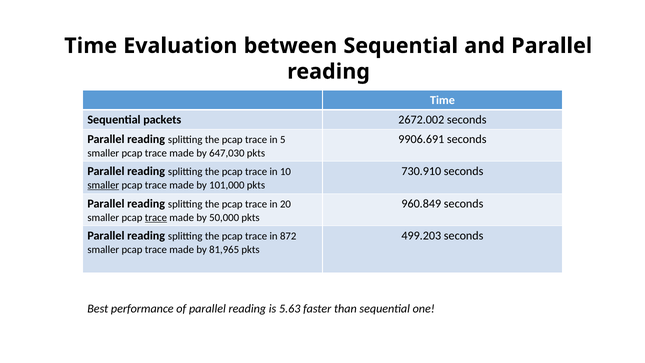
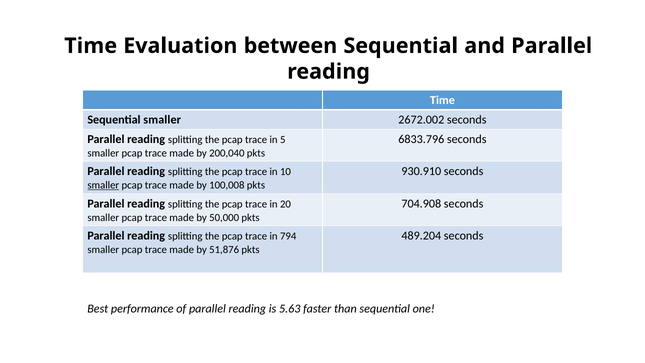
Sequential packets: packets -> smaller
9906.691: 9906.691 -> 6833.796
647,030: 647,030 -> 200,040
730.910: 730.910 -> 930.910
101,000: 101,000 -> 100,008
960.849: 960.849 -> 704.908
trace at (156, 217) underline: present -> none
872: 872 -> 794
499.203: 499.203 -> 489.204
81,965: 81,965 -> 51,876
